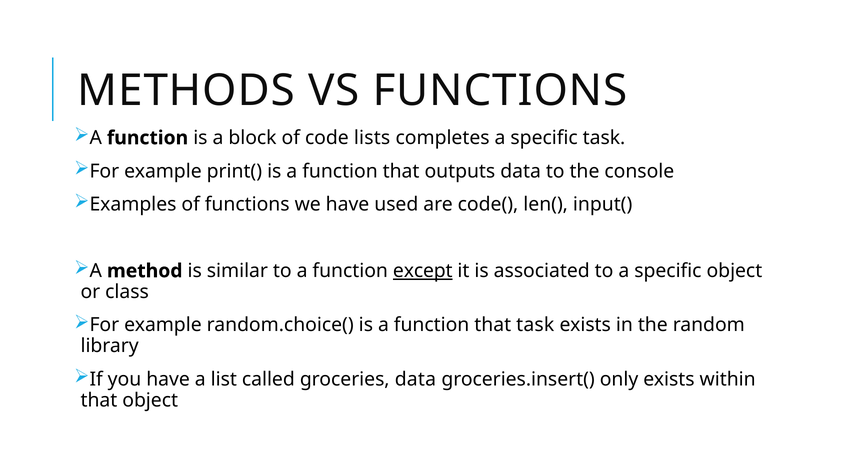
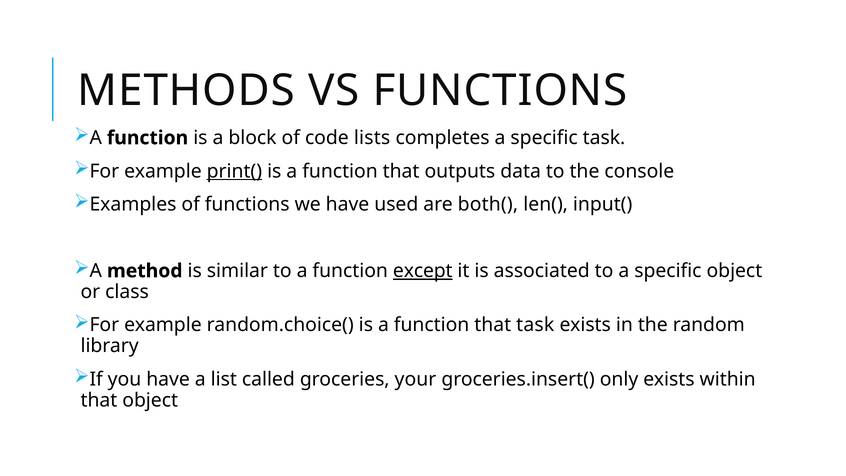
print( underline: none -> present
code(: code( -> both(
groceries data: data -> your
